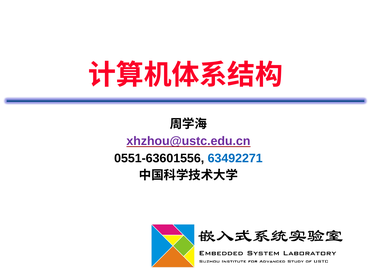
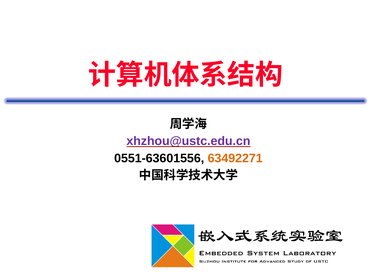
63492271 colour: blue -> orange
